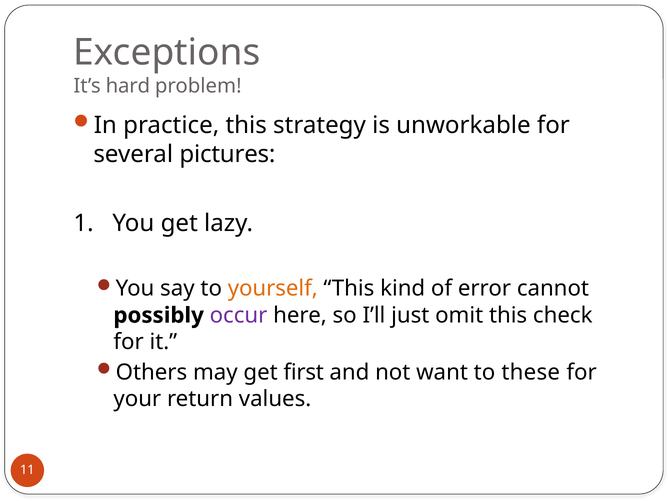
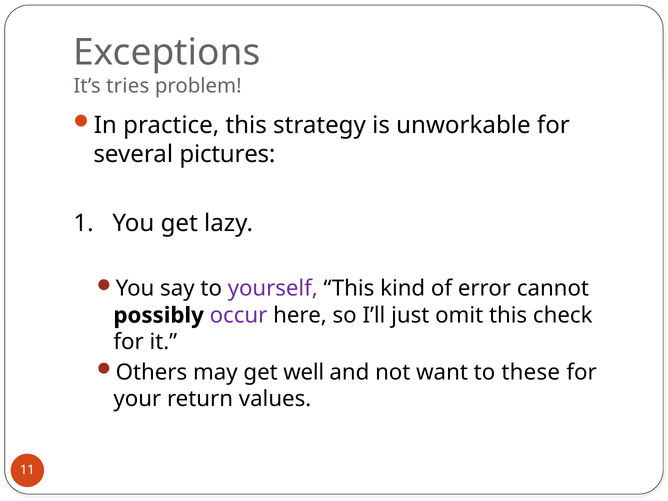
hard: hard -> tries
yourself colour: orange -> purple
first: first -> well
